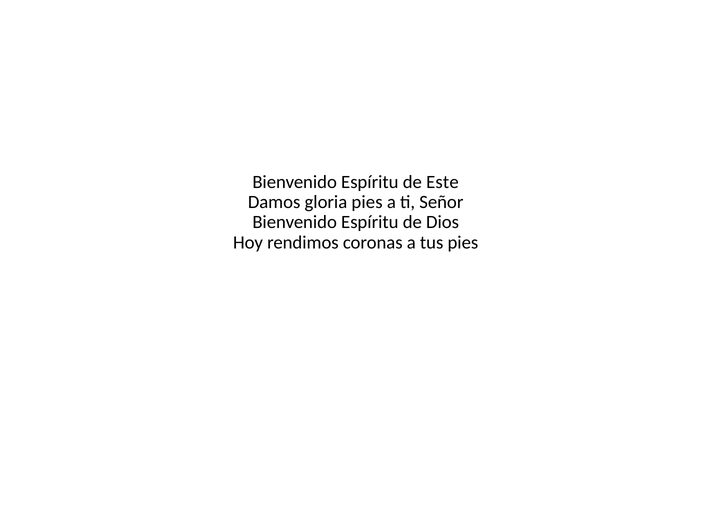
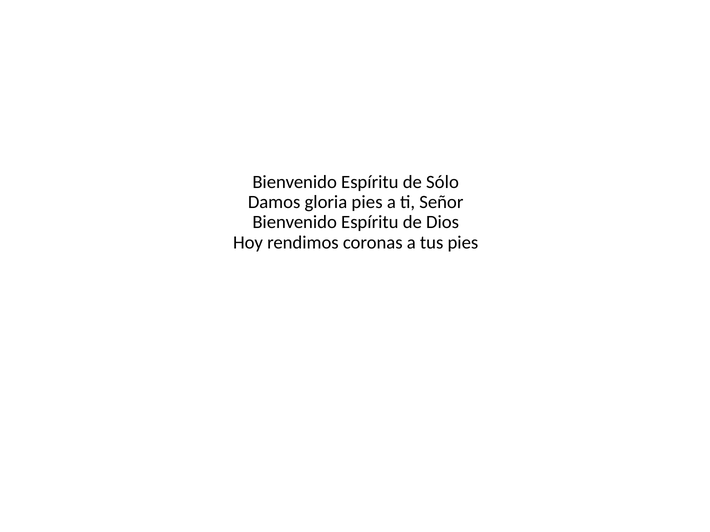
Este: Este -> Sólo
